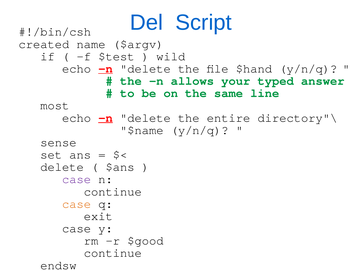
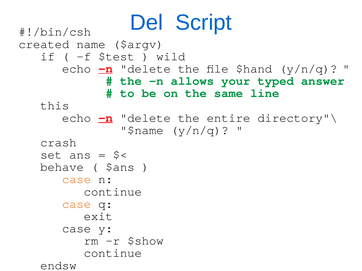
most: most -> this
sense: sense -> crash
delete at (62, 167): delete -> behave
case at (77, 180) colour: purple -> orange
$good: $good -> $show
